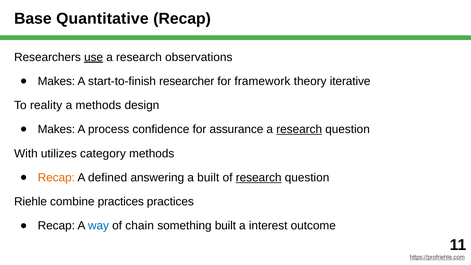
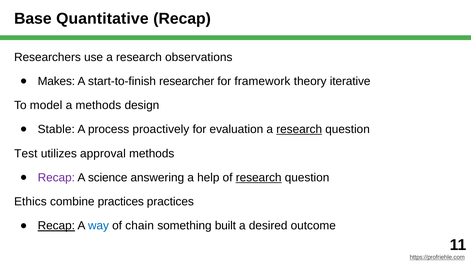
use underline: present -> none
reality: reality -> model
Makes at (56, 129): Makes -> Stable
confidence: confidence -> proactively
assurance: assurance -> evaluation
With: With -> Test
category: category -> approval
Recap at (56, 178) colour: orange -> purple
defined: defined -> science
a built: built -> help
Riehle: Riehle -> Ethics
Recap at (56, 226) underline: none -> present
interest: interest -> desired
